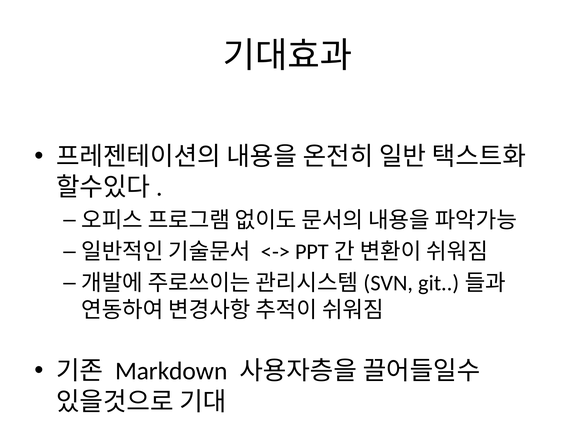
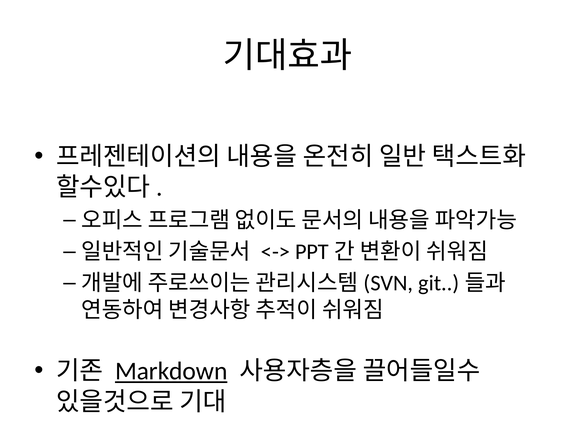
Markdown underline: none -> present
